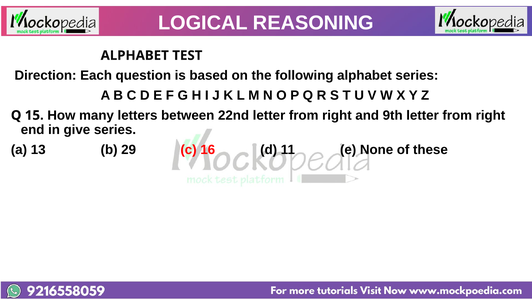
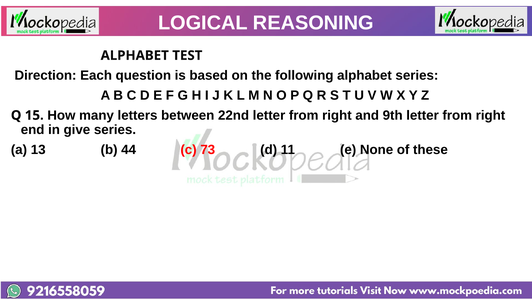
29: 29 -> 44
16: 16 -> 73
